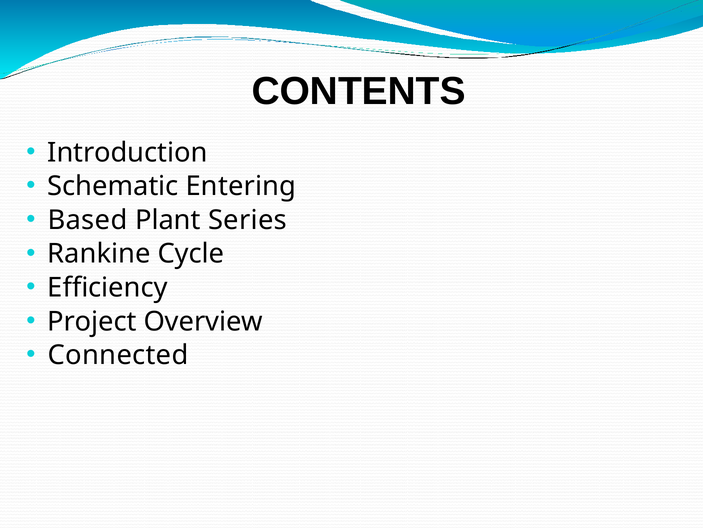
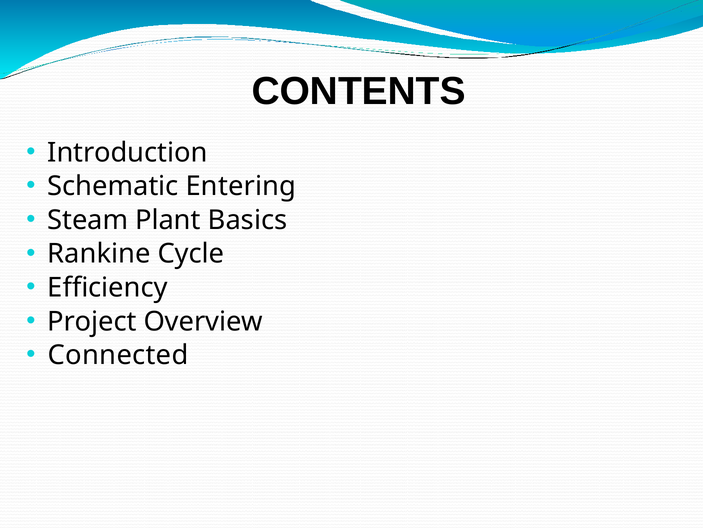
Based: Based -> Steam
Series: Series -> Basics
